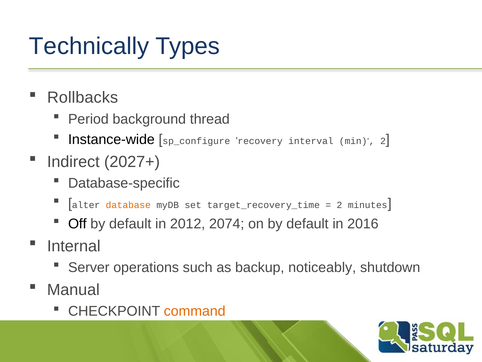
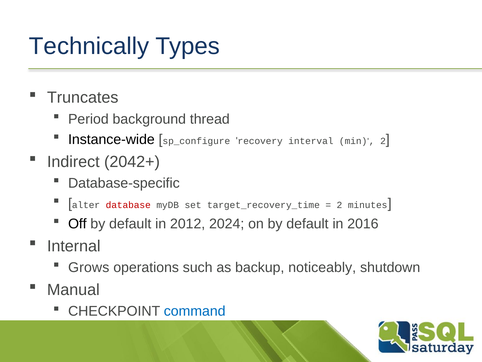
Rollbacks: Rollbacks -> Truncates
2027+: 2027+ -> 2042+
database colour: orange -> red
2074: 2074 -> 2024
Server: Server -> Grows
command colour: orange -> blue
